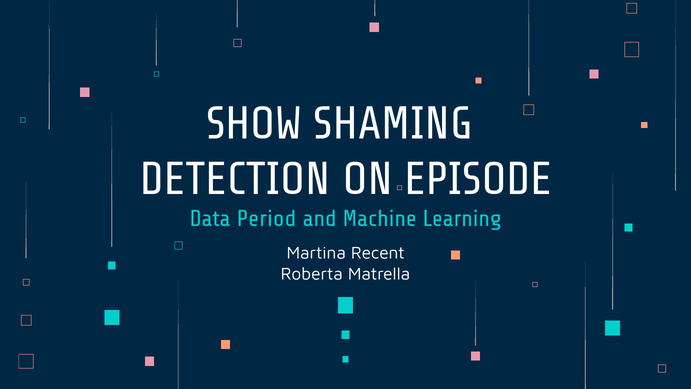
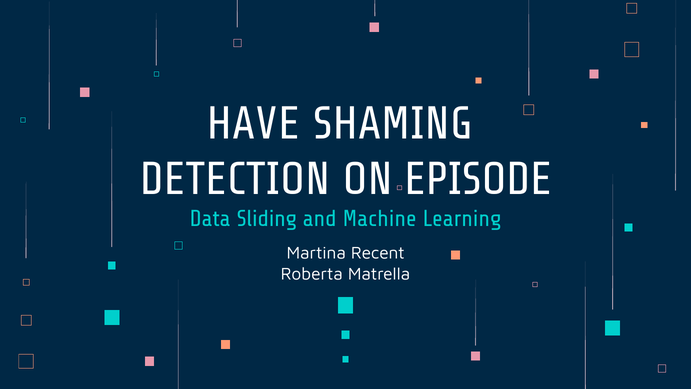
SHOW: SHOW -> HAVE
Period: Period -> Sliding
